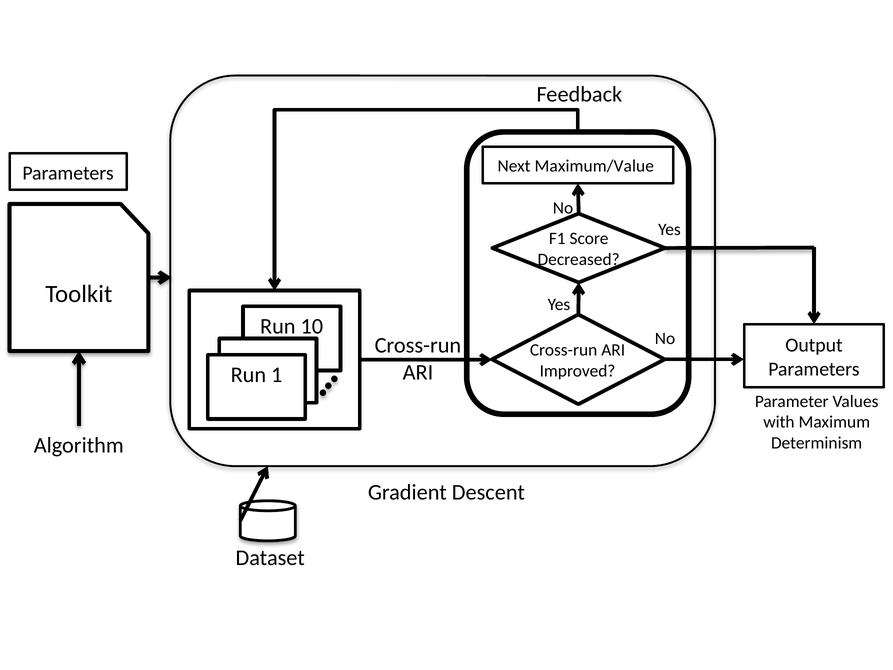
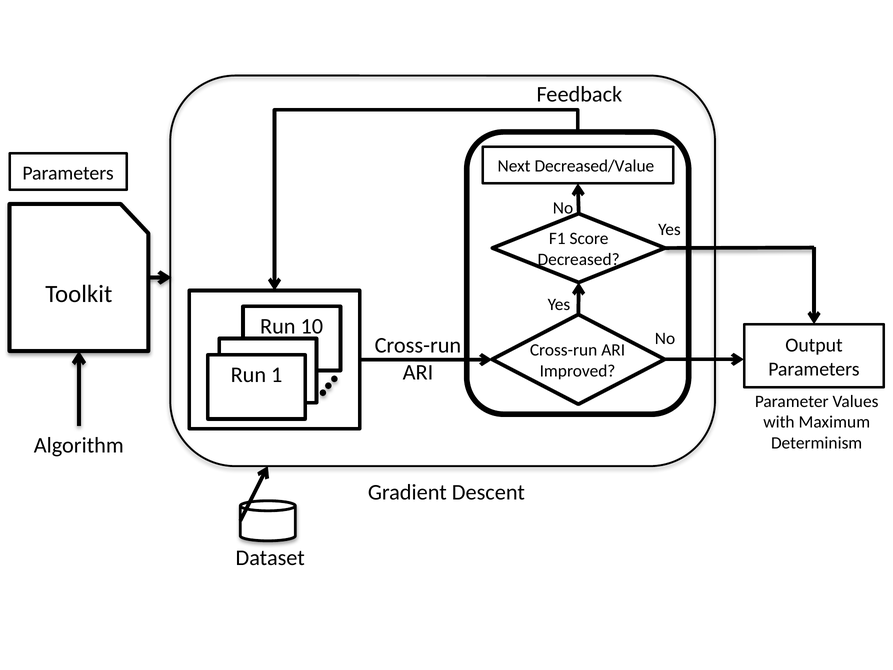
Maximum/Value: Maximum/Value -> Decreased/Value
